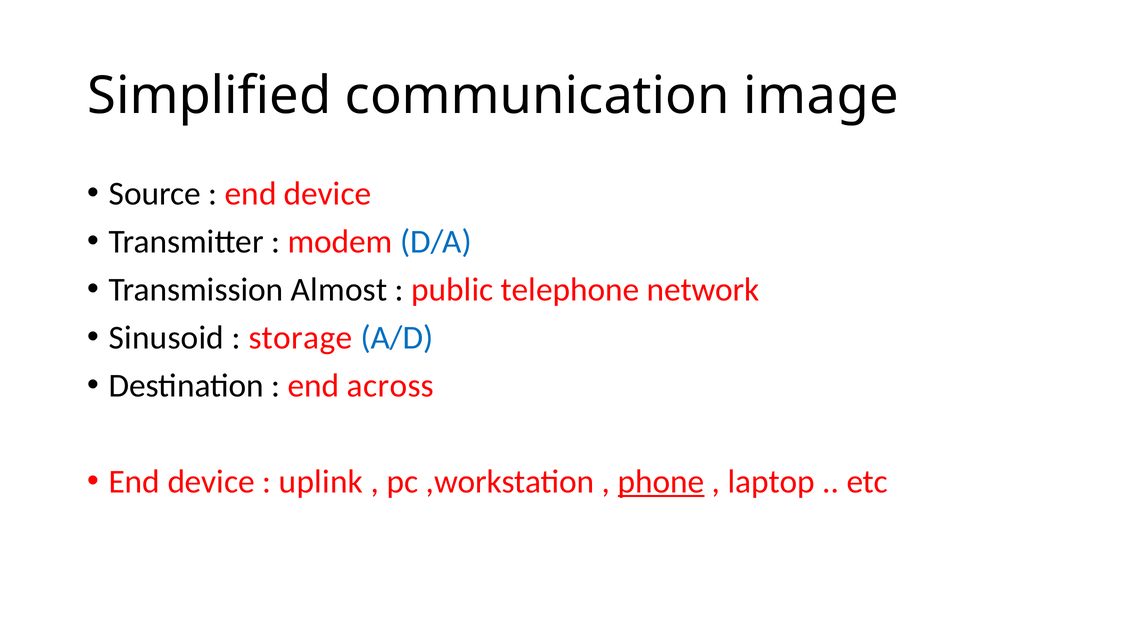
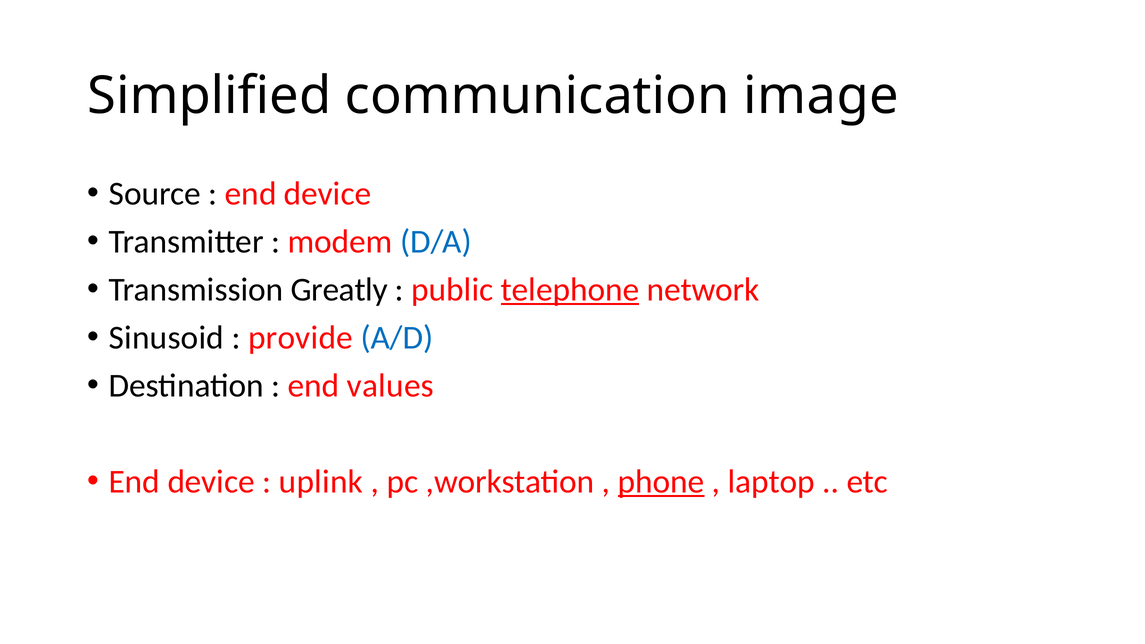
Almost: Almost -> Greatly
telephone underline: none -> present
storage: storage -> provide
across: across -> values
